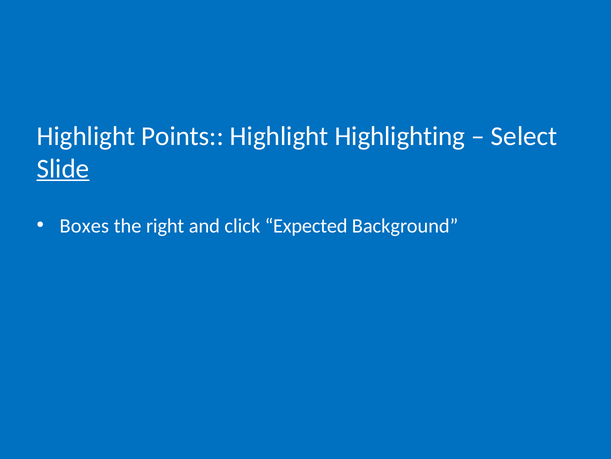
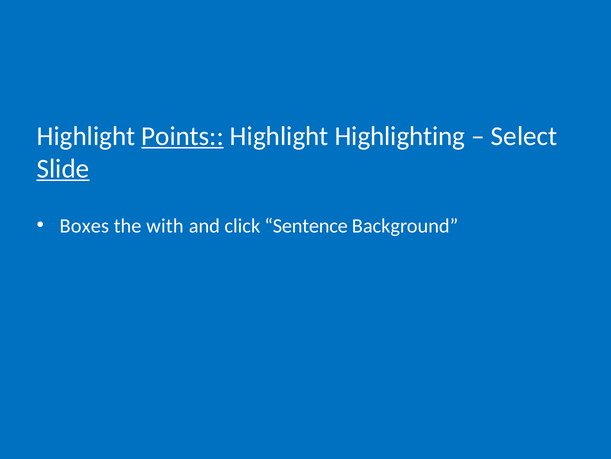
Points underline: none -> present
right: right -> with
Expected: Expected -> Sentence
